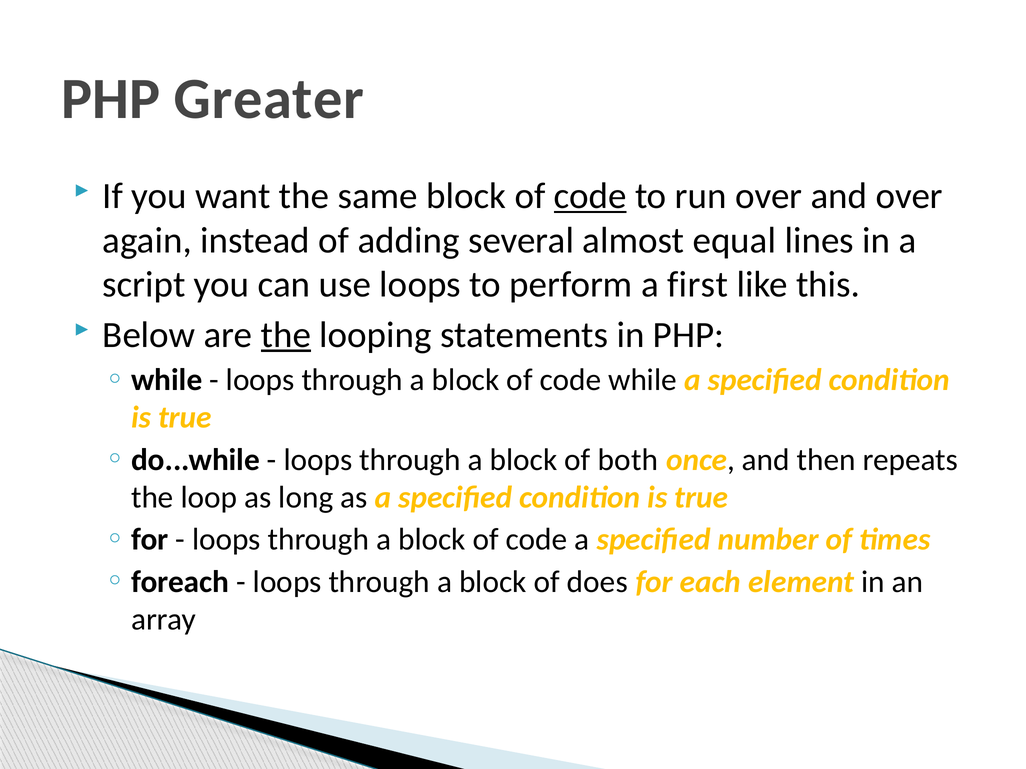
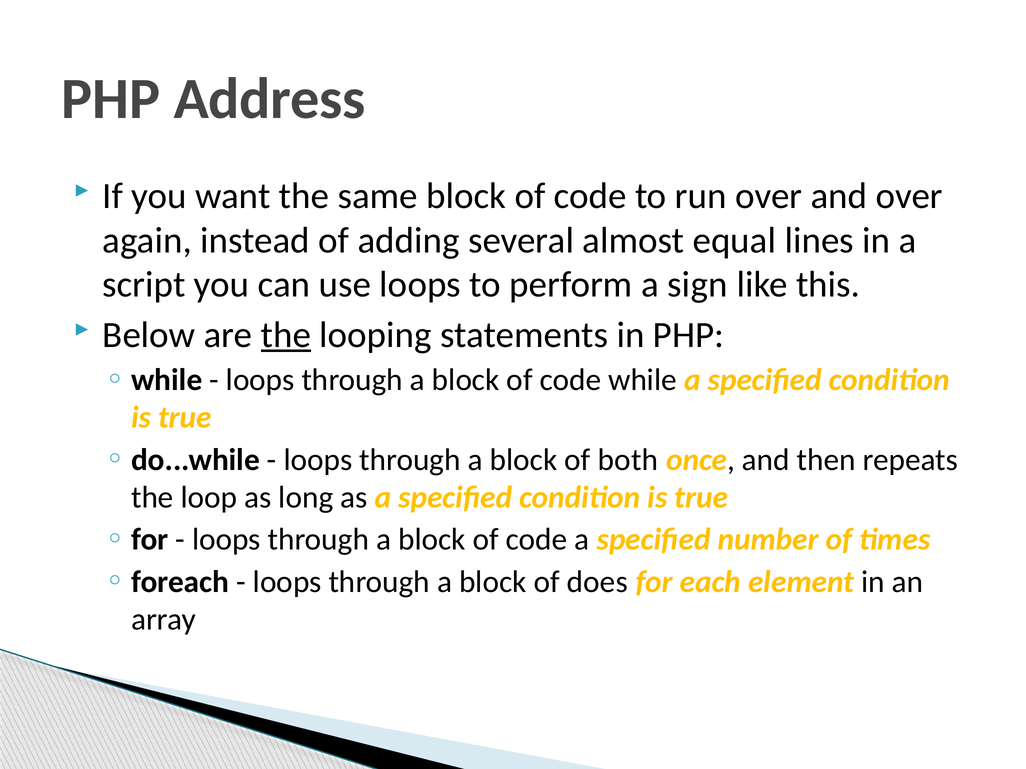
Greater: Greater -> Address
code at (590, 196) underline: present -> none
first: first -> sign
